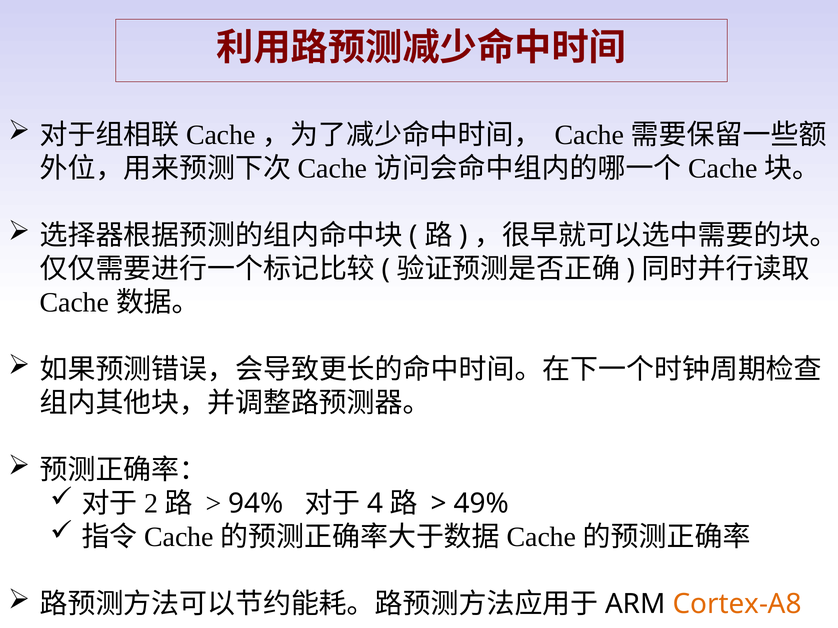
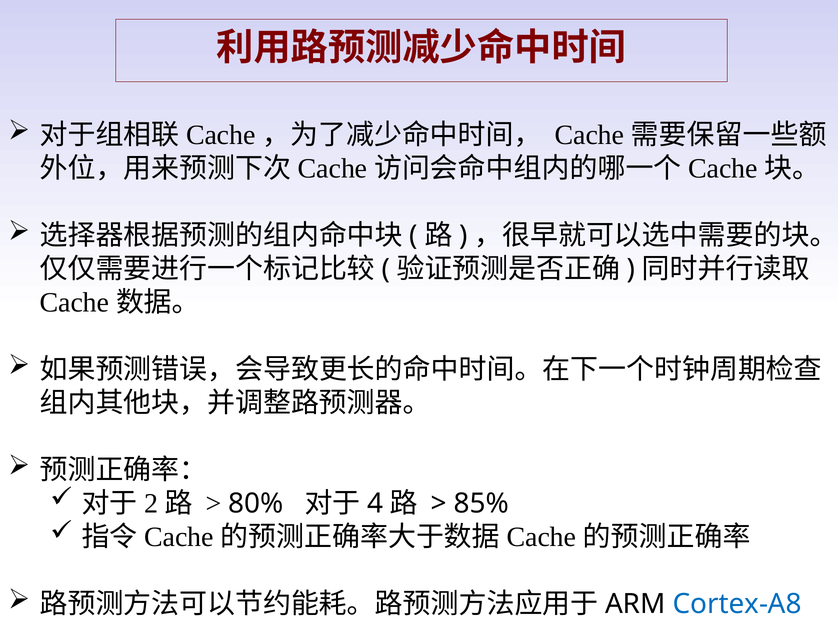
94%: 94% -> 80%
49%: 49% -> 85%
Cortex-A8 colour: orange -> blue
